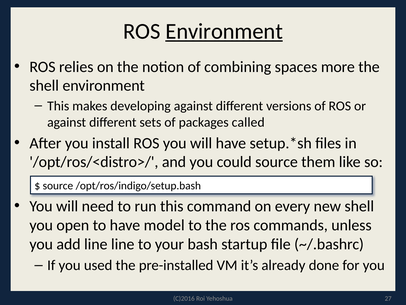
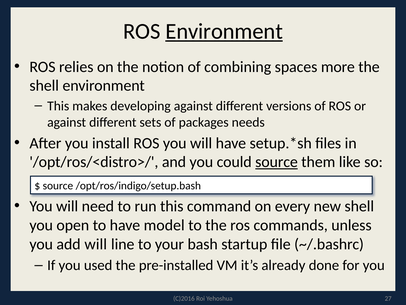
called: called -> needs
source at (277, 162) underline: none -> present
add line: line -> will
